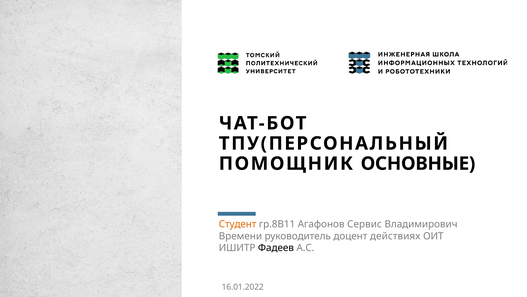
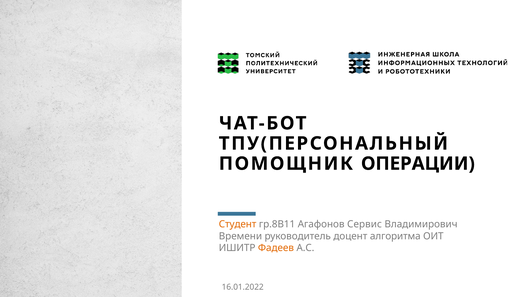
ОСНОВНЫЕ: ОСНОВНЫЕ -> ОПЕРАЦИИ
действиях: действиях -> алгоритма
Фадеев colour: black -> orange
